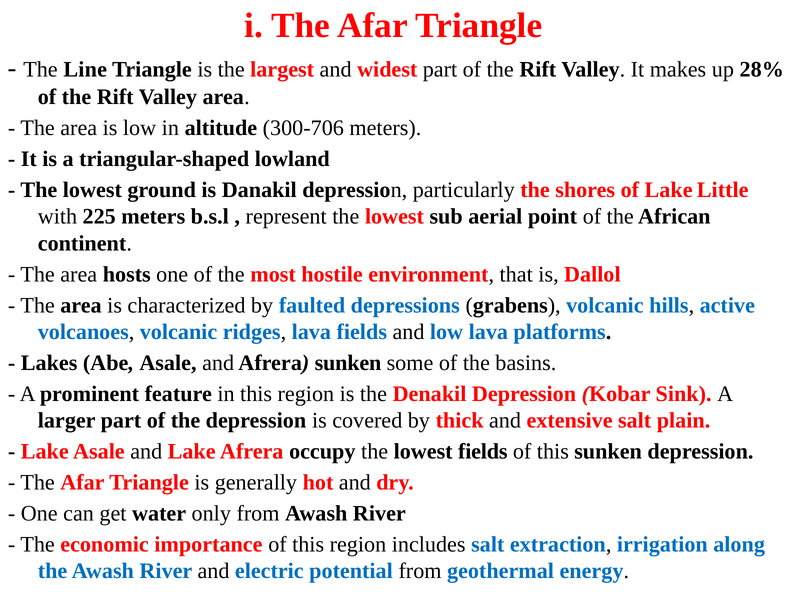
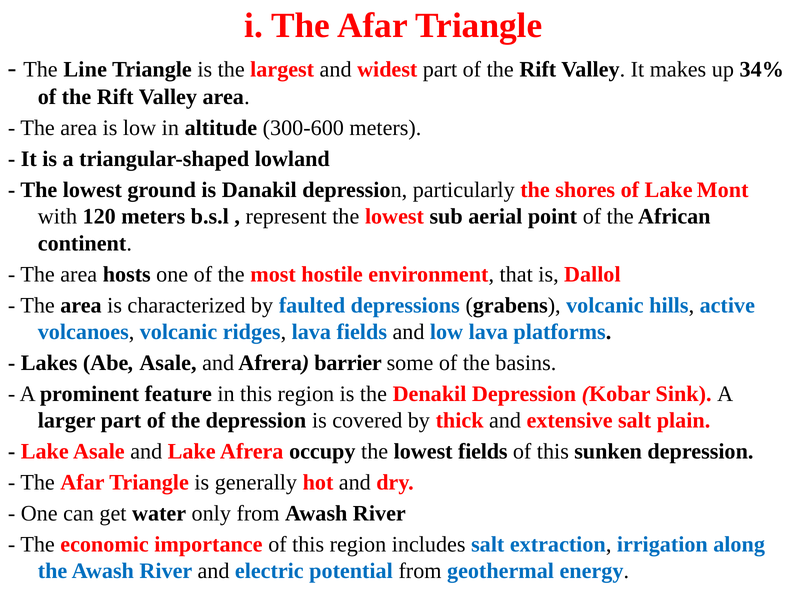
28%: 28% -> 34%
300-706: 300-706 -> 300-600
Little: Little -> Mont
225: 225 -> 120
Afrera sunken: sunken -> barrier
